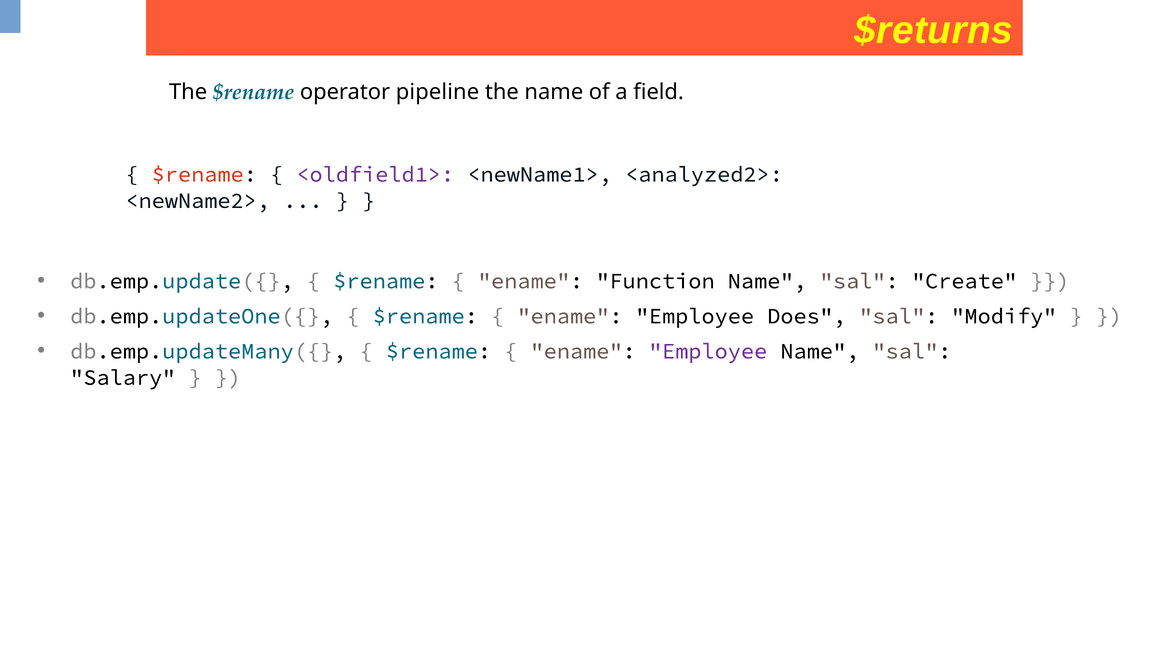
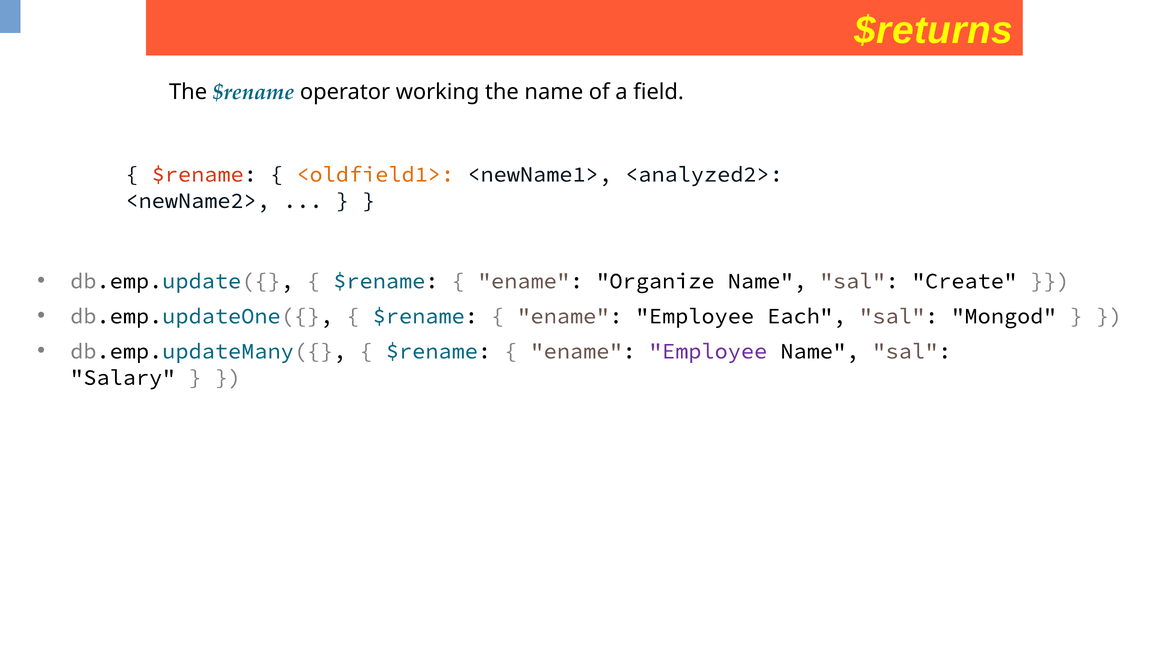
pipeline: pipeline -> working
<oldfield1> colour: purple -> orange
Function: Function -> Organize
Does: Does -> Each
Modify: Modify -> Mongod
